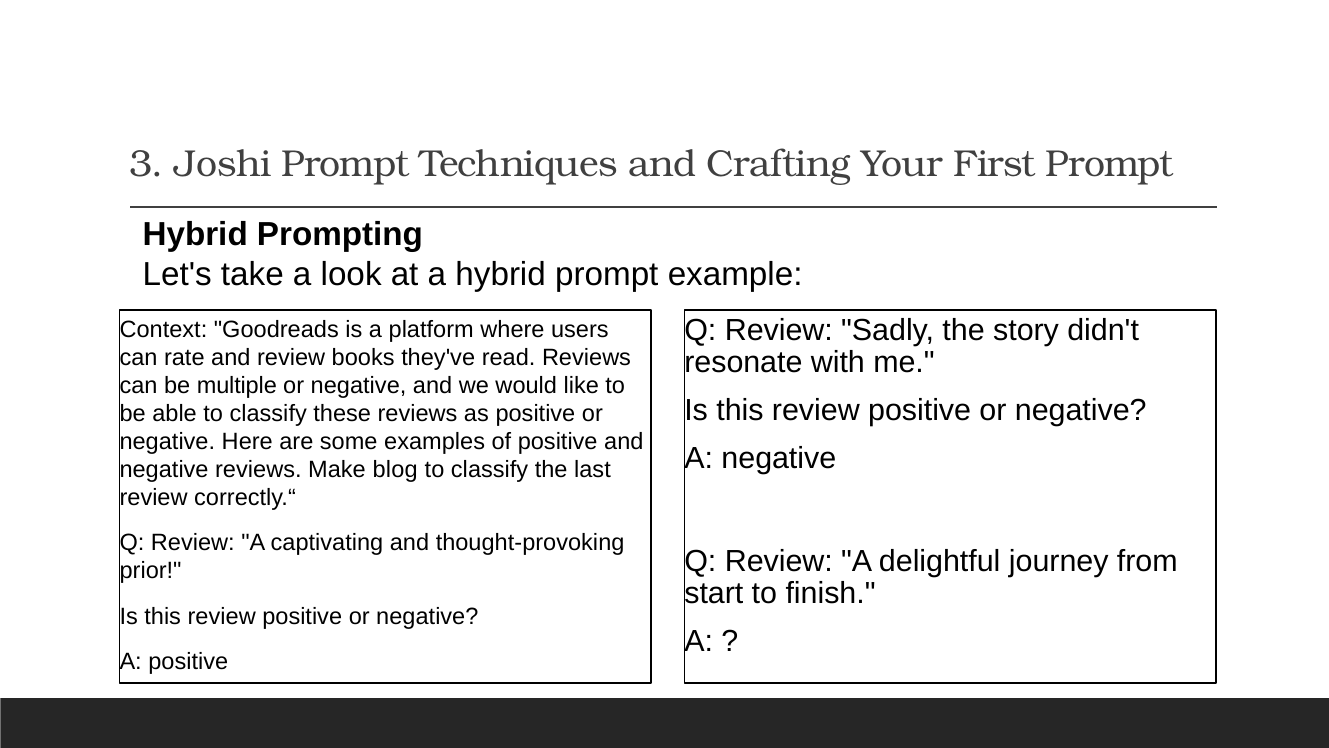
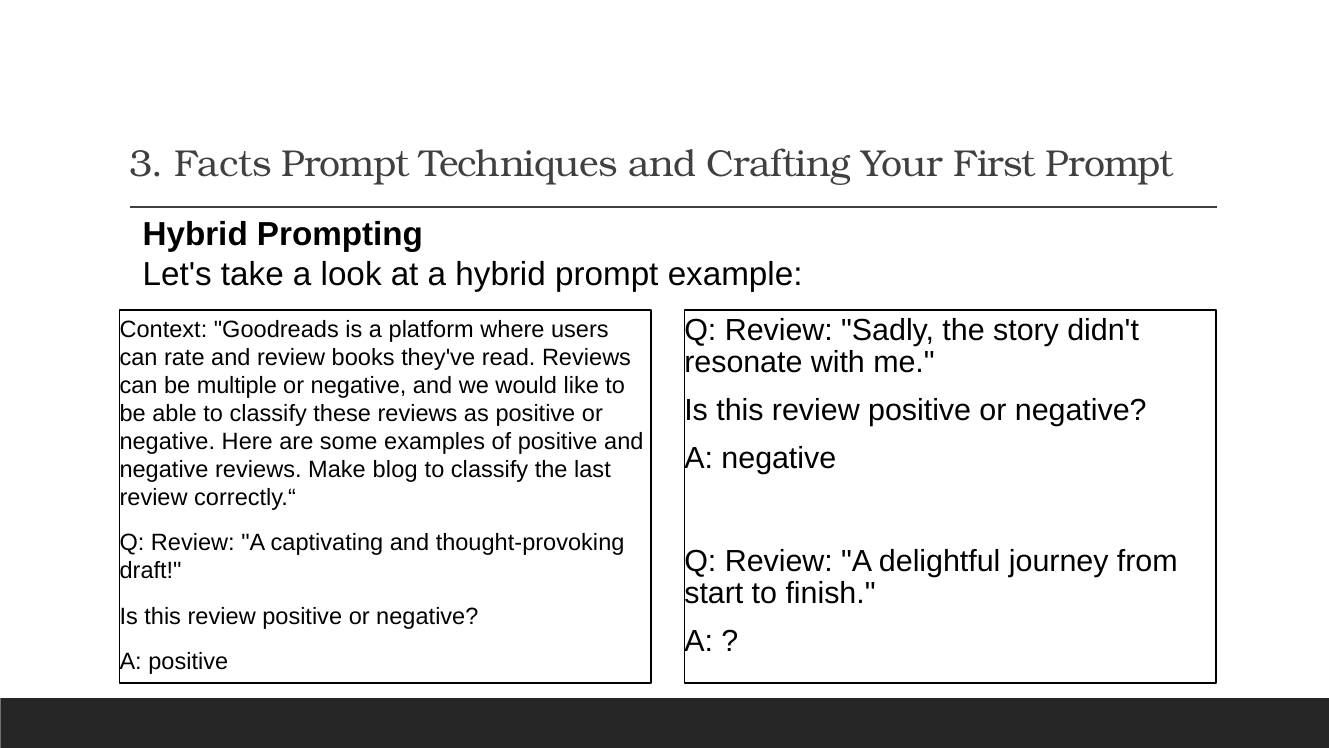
Joshi: Joshi -> Facts
prior: prior -> draft
